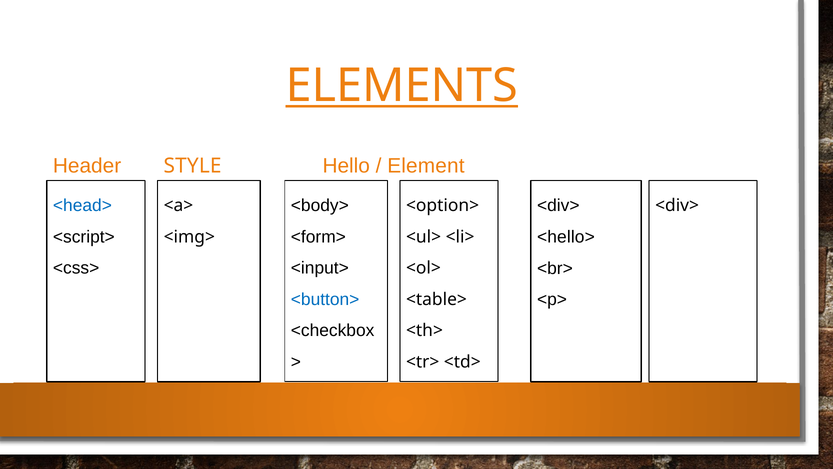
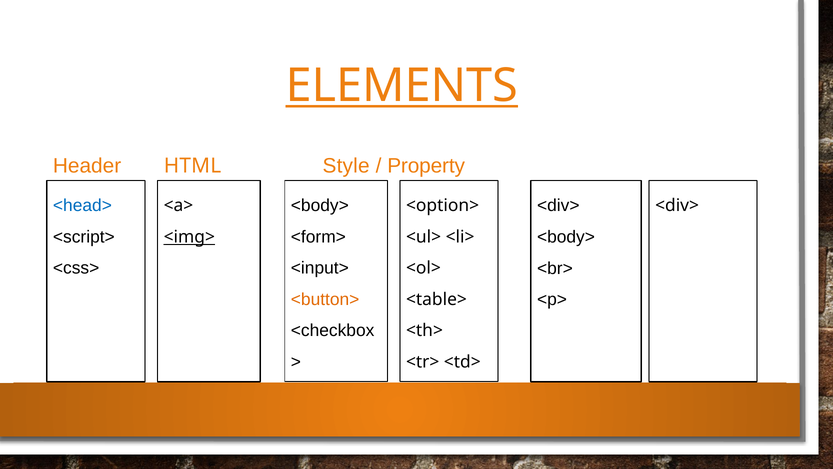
Hello: Hello -> Style
Element: Element -> Property
STYLE: STYLE -> HTML
<hello> at (566, 237): <hello> -> <body>
<img> underline: none -> present
<button> colour: blue -> orange
